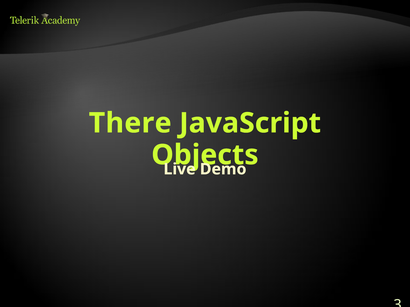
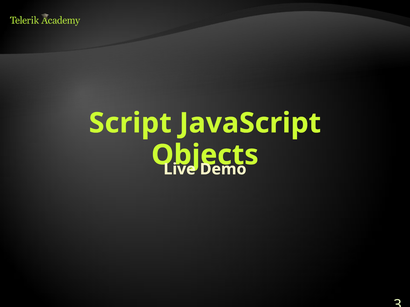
There: There -> Script
